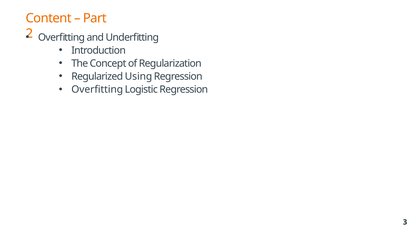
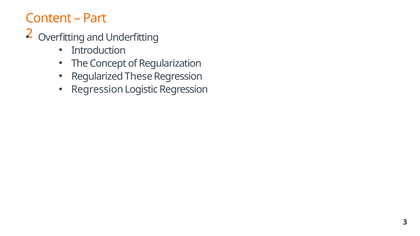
Using: Using -> These
Overfitting at (97, 90): Overfitting -> Regression
